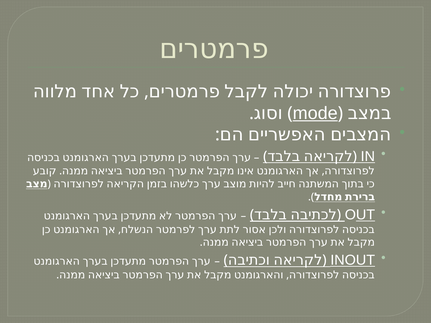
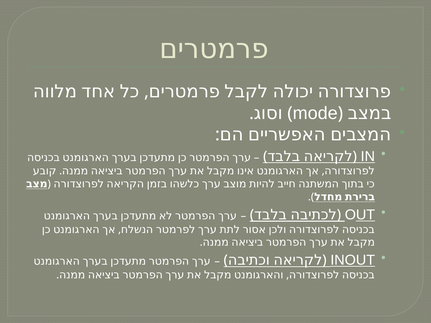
mode underline: present -> none
